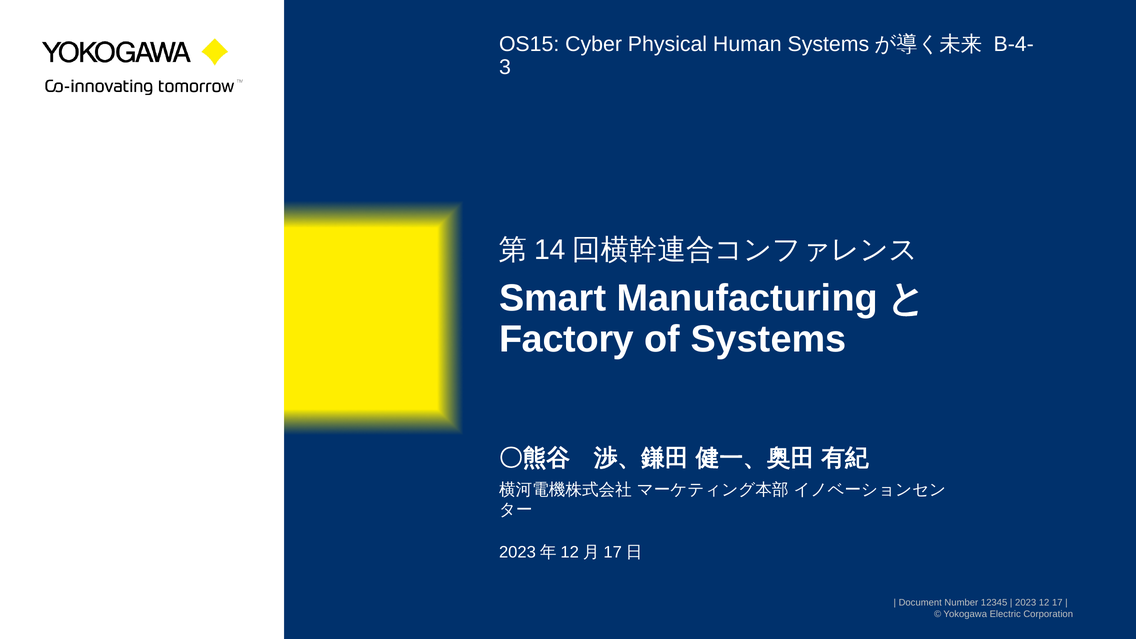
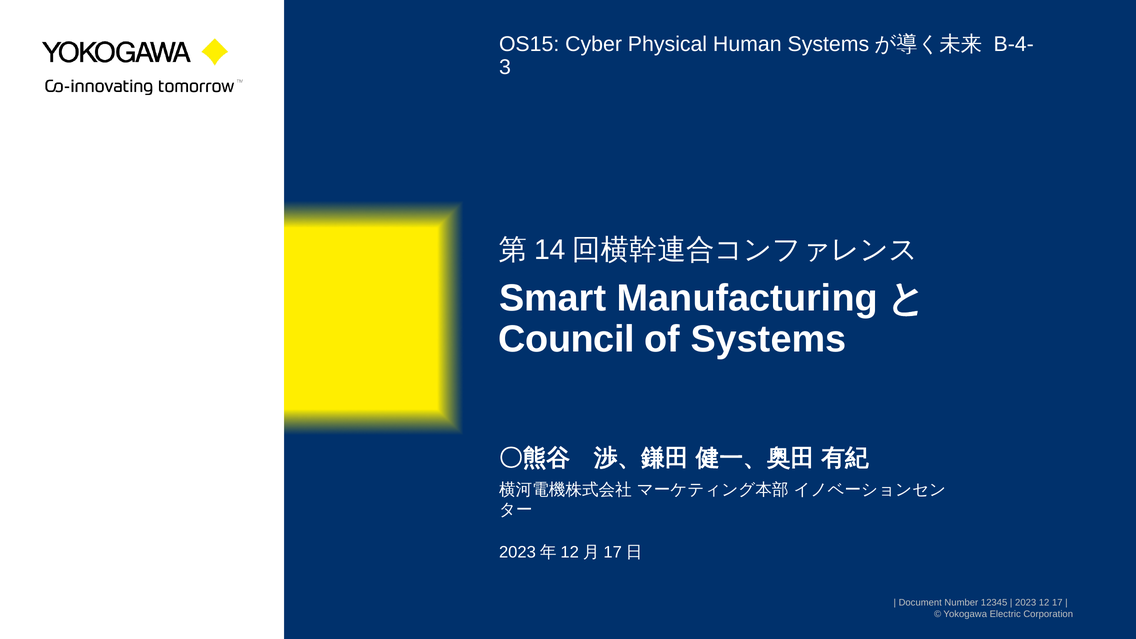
Factory: Factory -> Council
